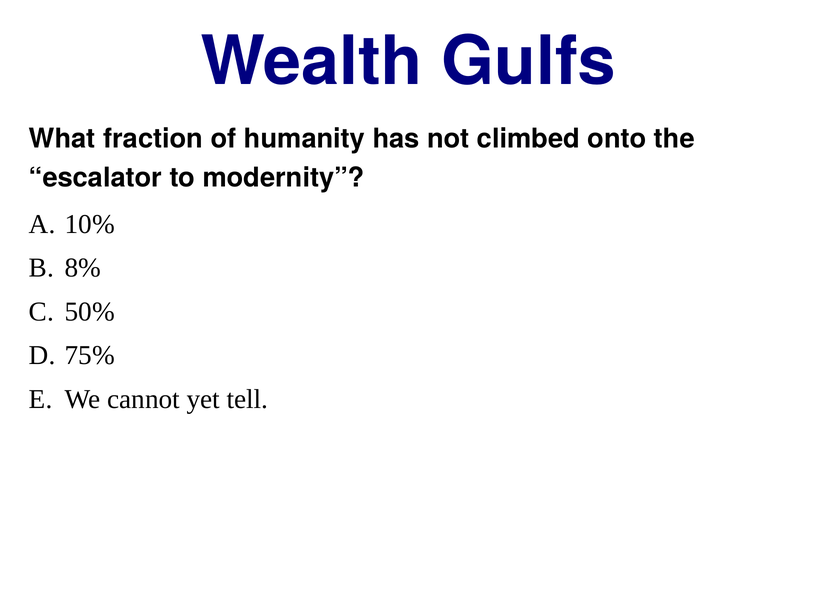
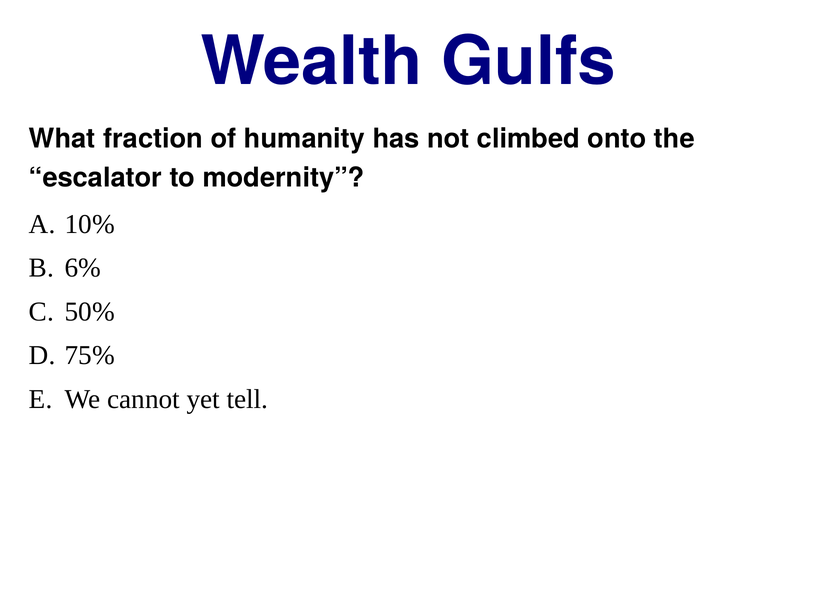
8%: 8% -> 6%
